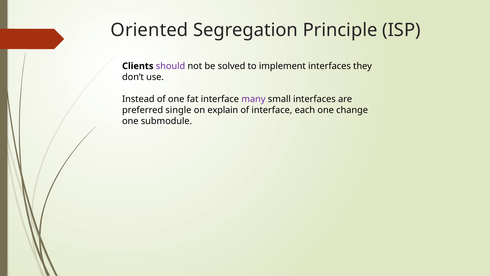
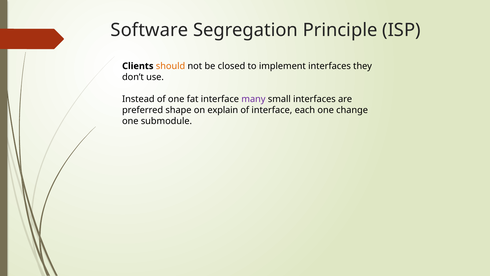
Oriented: Oriented -> Software
should colour: purple -> orange
solved: solved -> closed
single: single -> shape
